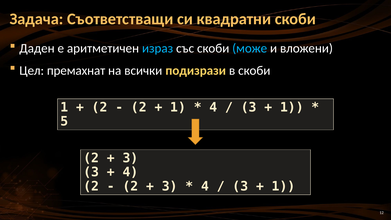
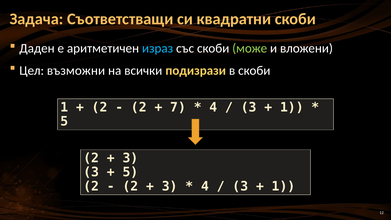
може colour: light blue -> light green
премахнат: премахнат -> възможни
1 at (178, 107): 1 -> 7
4 at (130, 172): 4 -> 5
